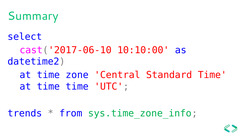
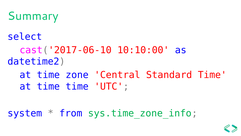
trends: trends -> system
